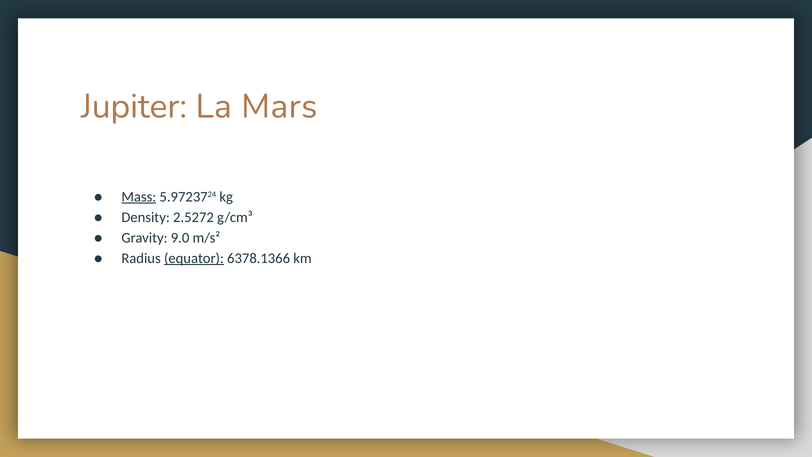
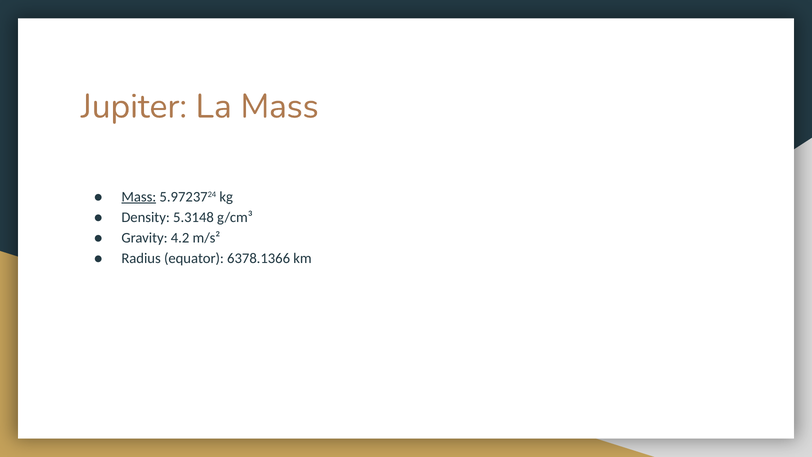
La Mars: Mars -> Mass
2.5272: 2.5272 -> 5.3148
9.0: 9.0 -> 4.2
equator underline: present -> none
